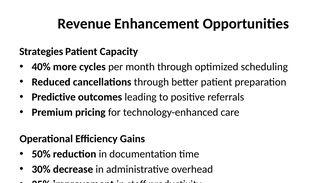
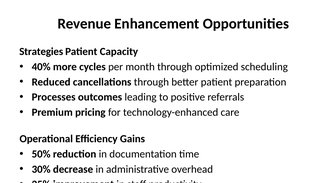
Predictive at (54, 97): Predictive -> Processes
